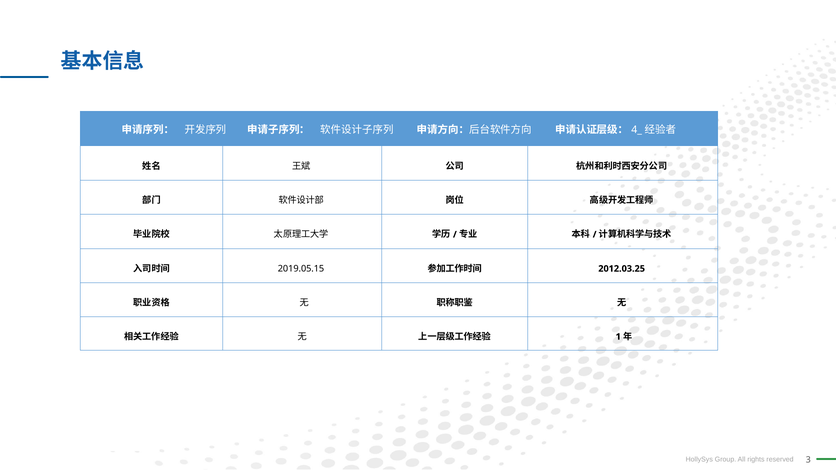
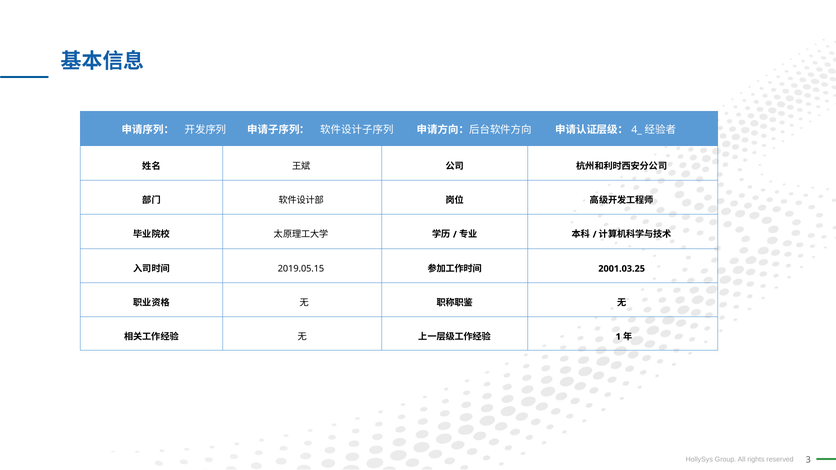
2012.03.25: 2012.03.25 -> 2001.03.25
